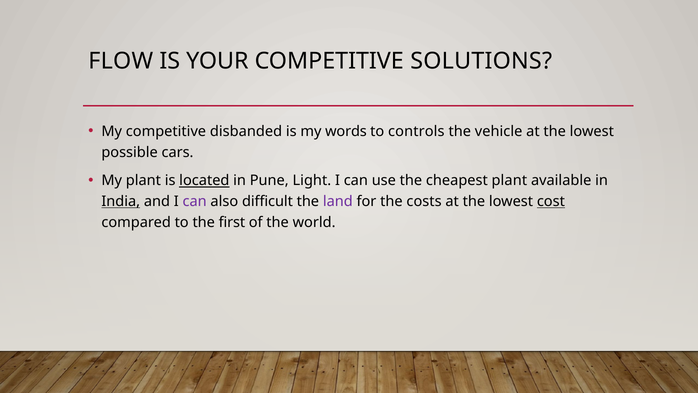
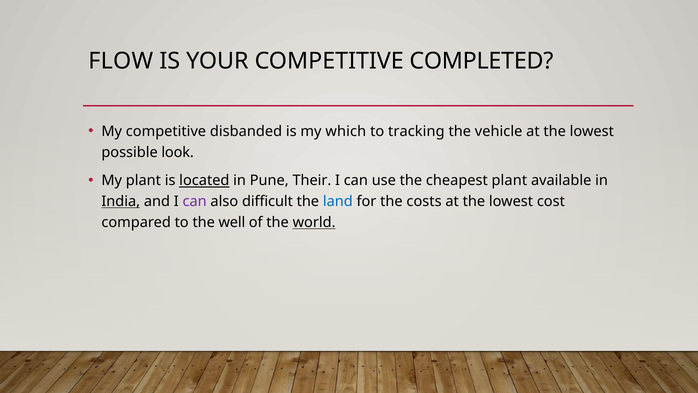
SOLUTIONS: SOLUTIONS -> COMPLETED
words: words -> which
controls: controls -> tracking
cars: cars -> look
Light: Light -> Their
land colour: purple -> blue
cost underline: present -> none
first: first -> well
world underline: none -> present
